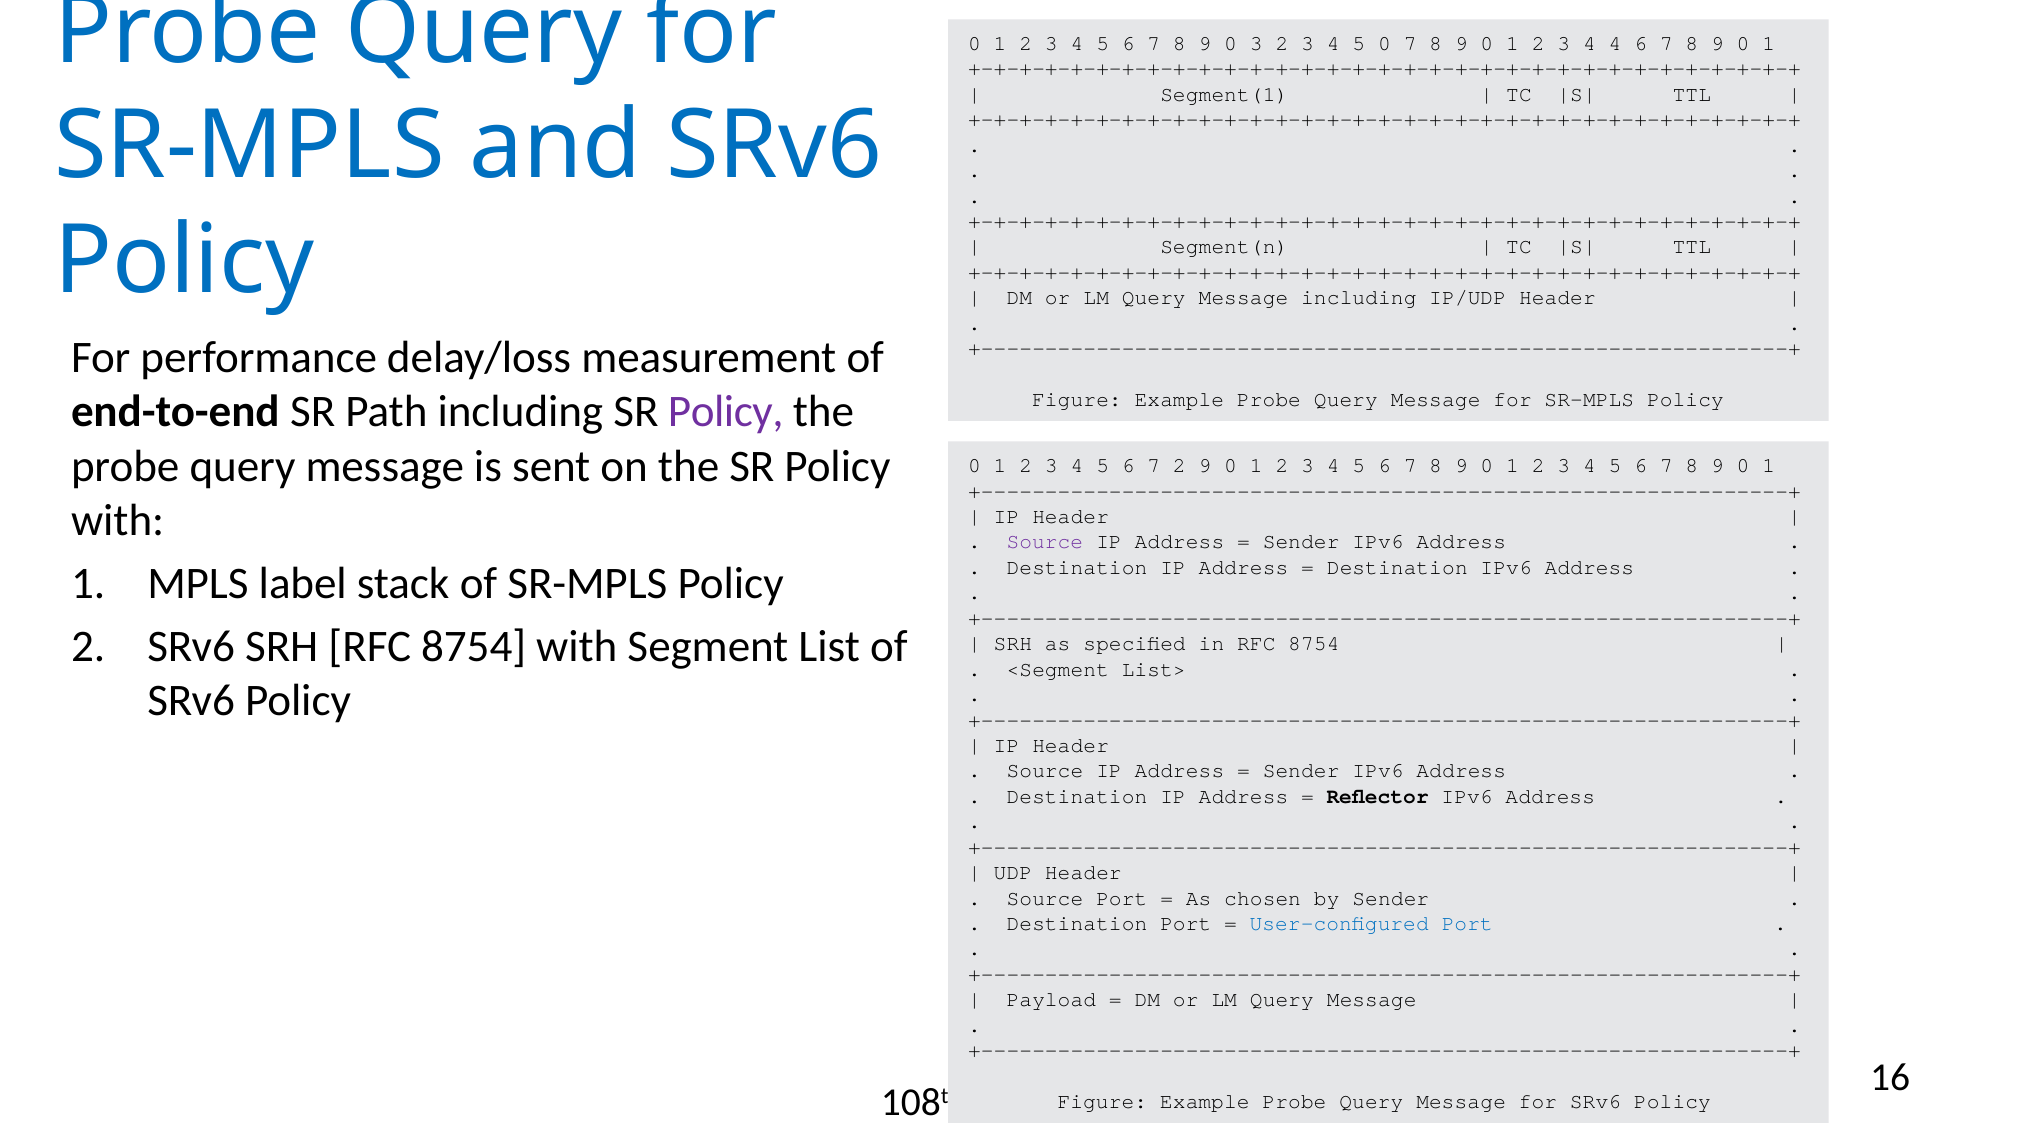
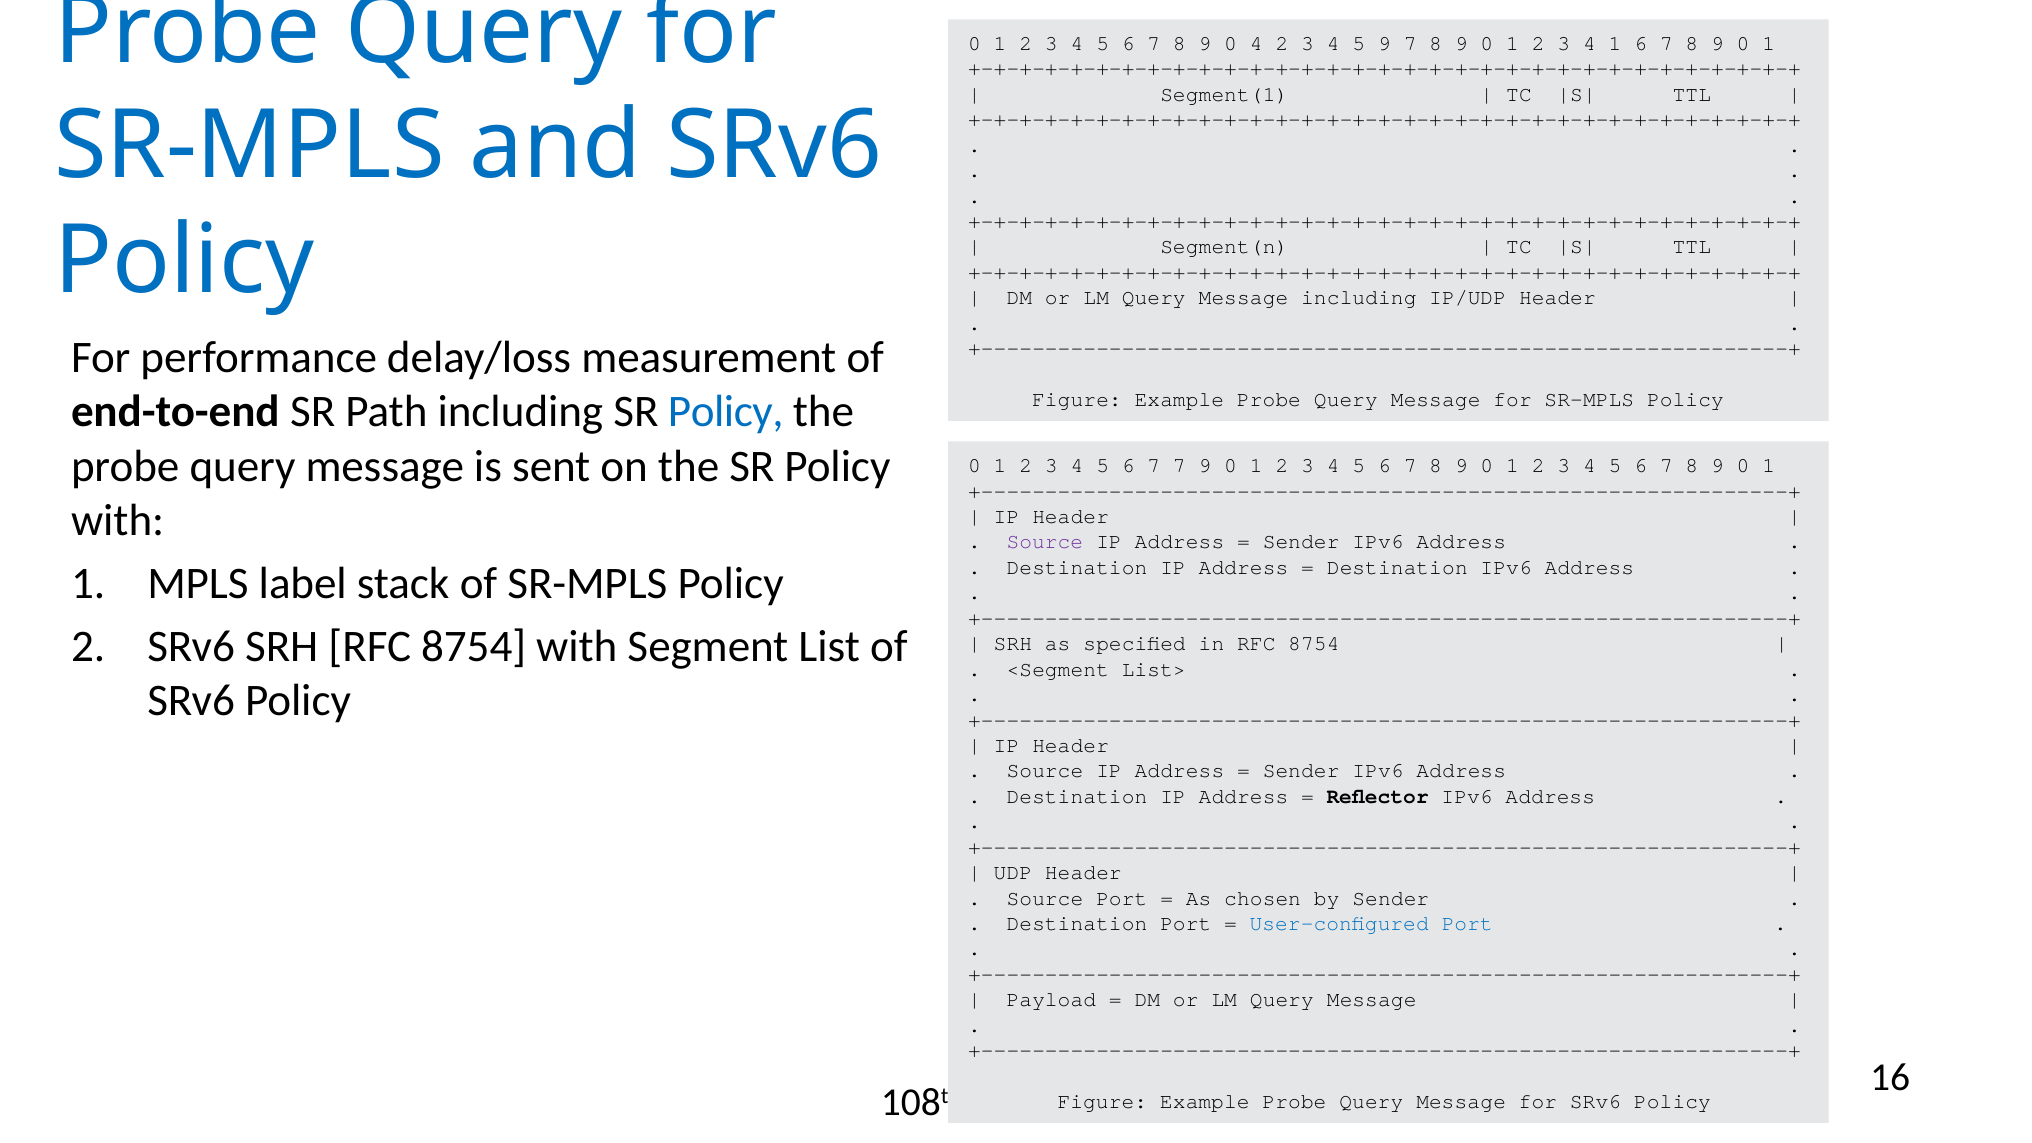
0 3: 3 -> 4
5 0: 0 -> 9
4 4: 4 -> 1
Policy at (726, 412) colour: purple -> blue
7 2: 2 -> 7
